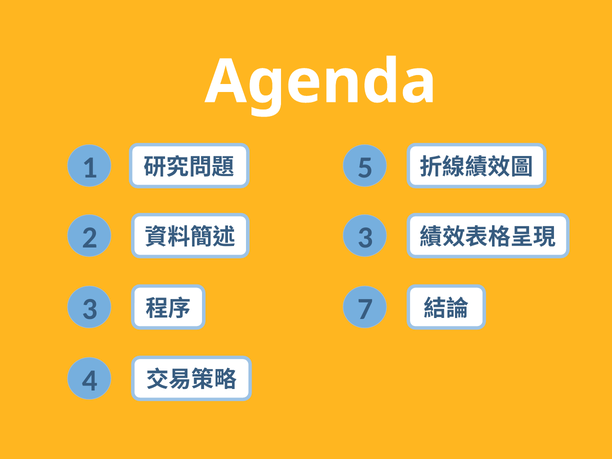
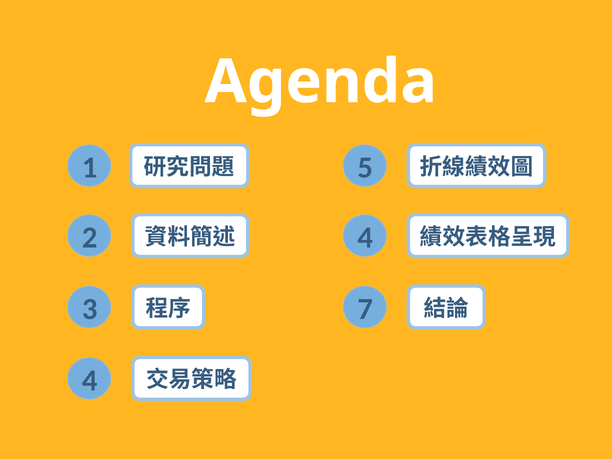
3 at (365, 238): 3 -> 4
